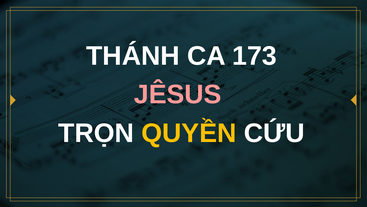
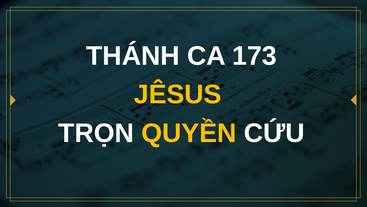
JÊSUS colour: pink -> yellow
